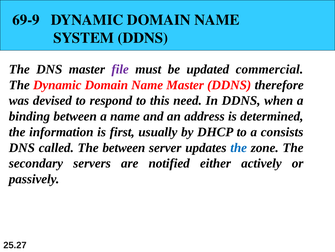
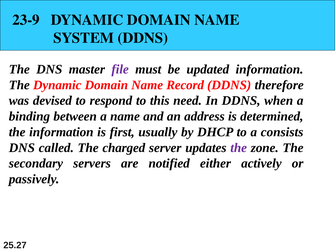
69-9: 69-9 -> 23-9
updated commercial: commercial -> information
Name Master: Master -> Record
The between: between -> charged
the at (239, 147) colour: blue -> purple
